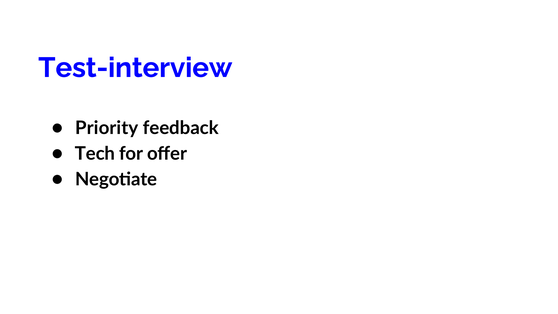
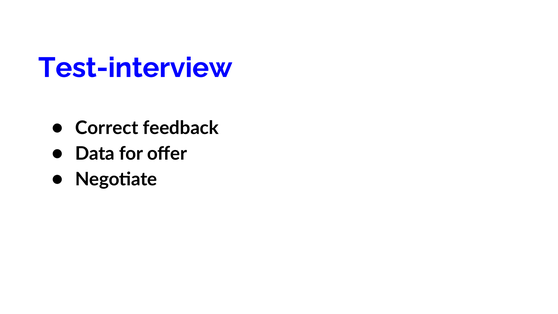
Priority: Priority -> Correct
Tech: Tech -> Data
